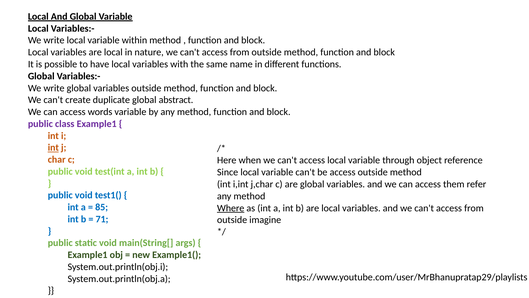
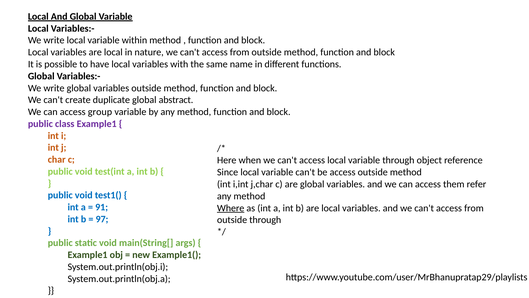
words: words -> group
int at (53, 147) underline: present -> none
85: 85 -> 91
71: 71 -> 97
outside imagine: imagine -> through
